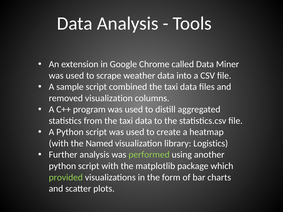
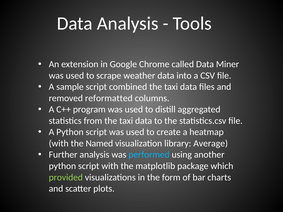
removed visualization: visualization -> reformatted
Logistics: Logistics -> Average
performed colour: light green -> light blue
